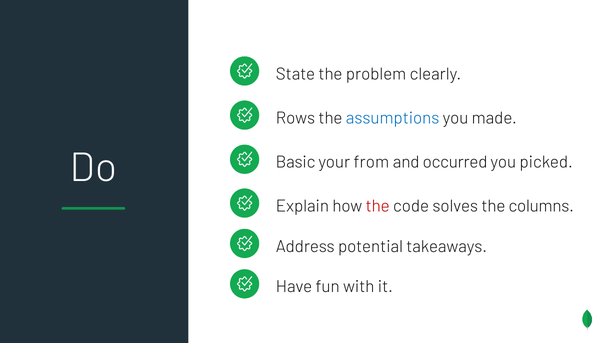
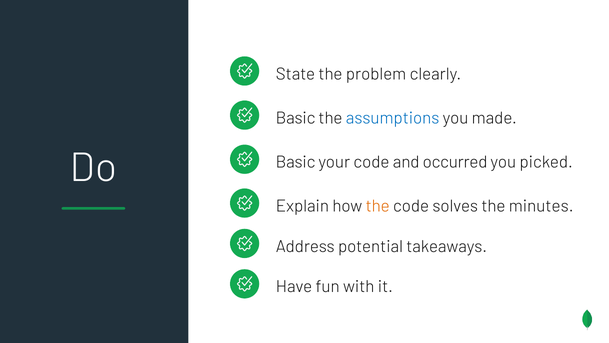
Rows at (295, 118): Rows -> Basic
your from: from -> code
the at (378, 206) colour: red -> orange
columns: columns -> minutes
